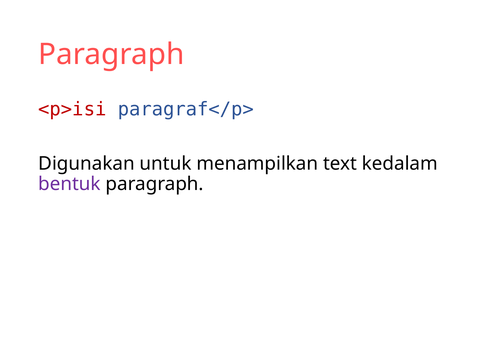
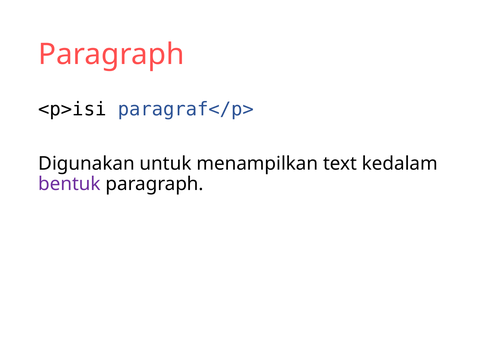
<p>isi colour: red -> black
